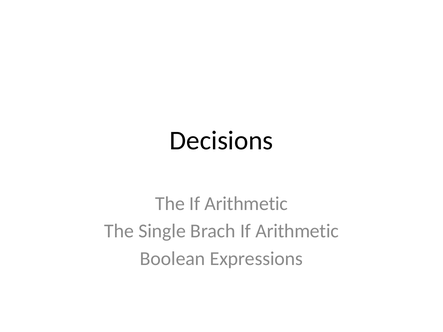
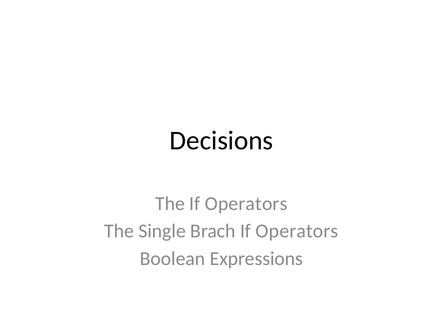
The If Arithmetic: Arithmetic -> Operators
Brach If Arithmetic: Arithmetic -> Operators
